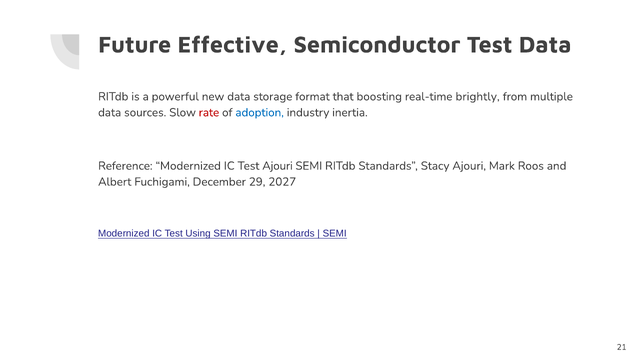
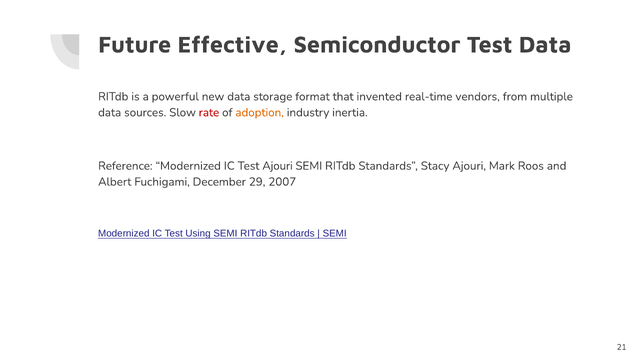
boosting: boosting -> invented
brightly: brightly -> vendors
adoption colour: blue -> orange
2027: 2027 -> 2007
